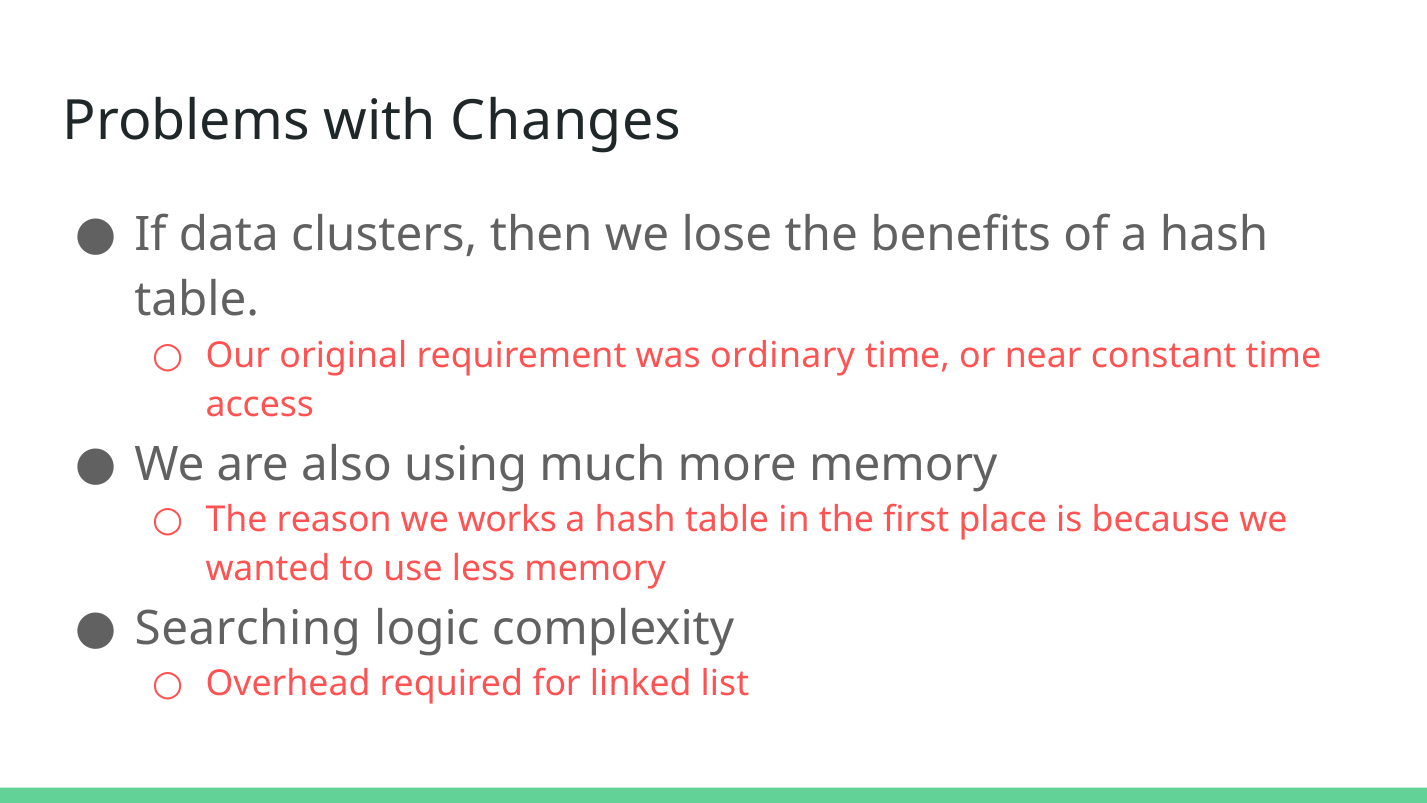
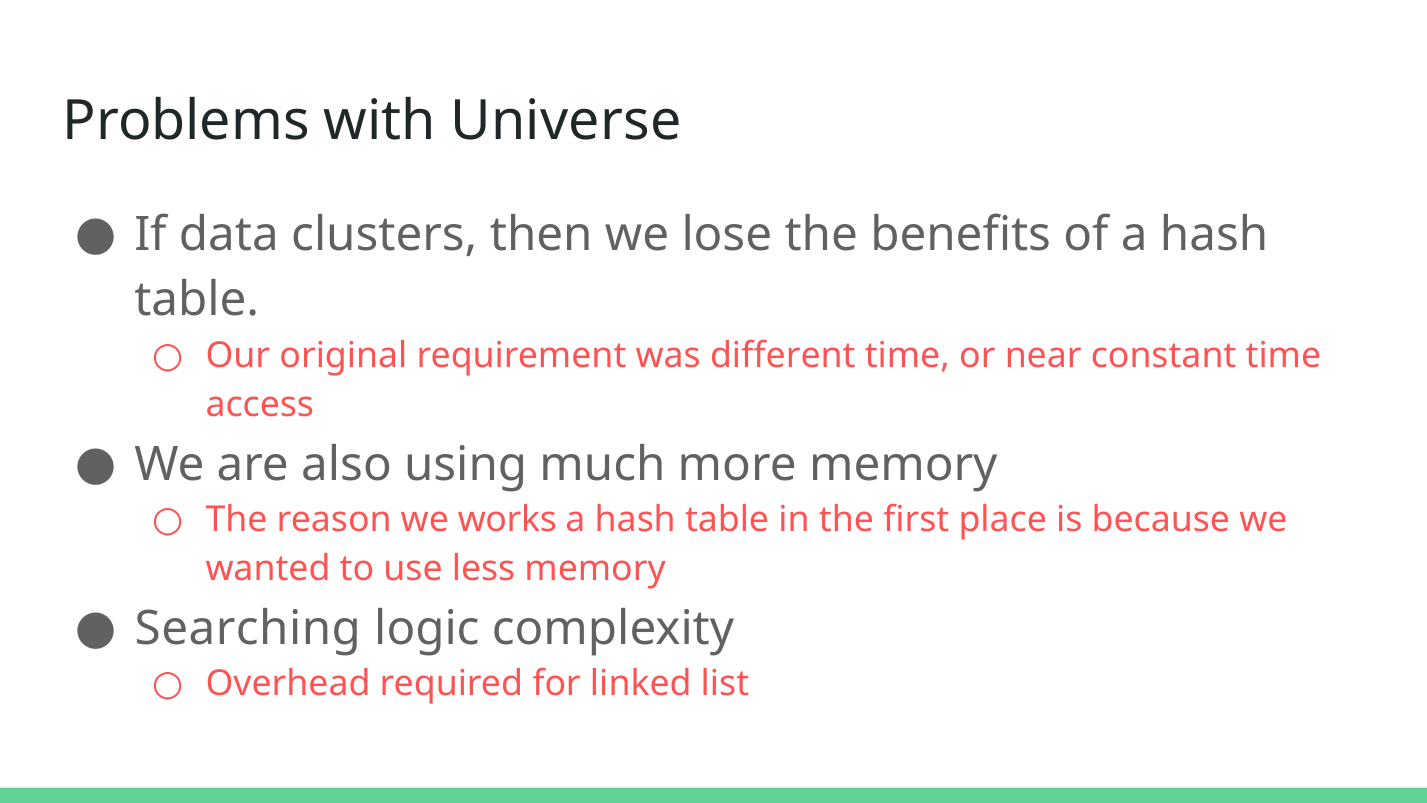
Changes: Changes -> Universe
ordinary: ordinary -> different
